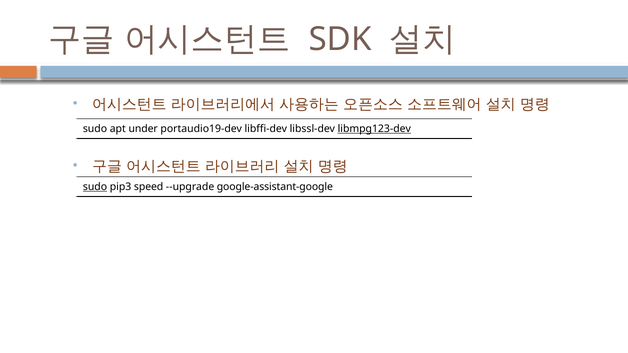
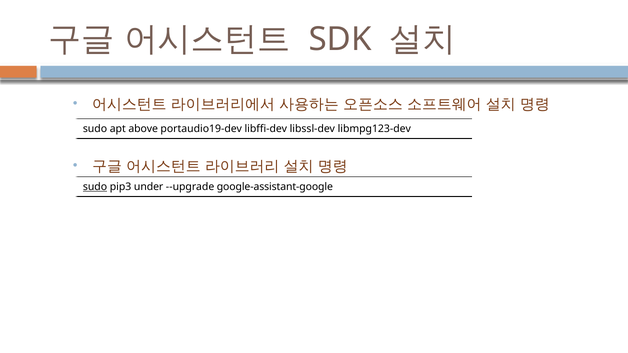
under: under -> above
libmpg123-dev underline: present -> none
speed: speed -> under
